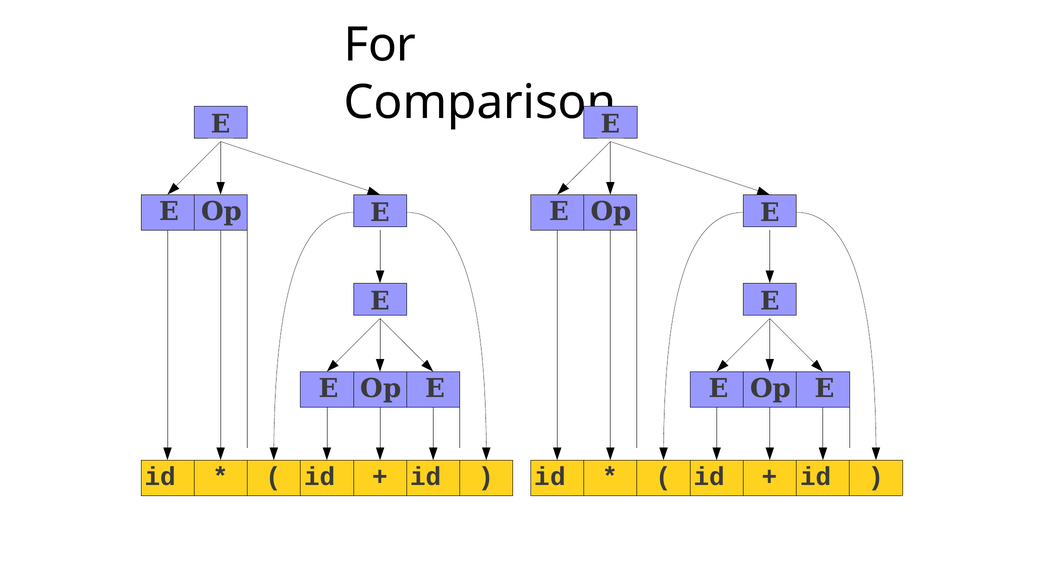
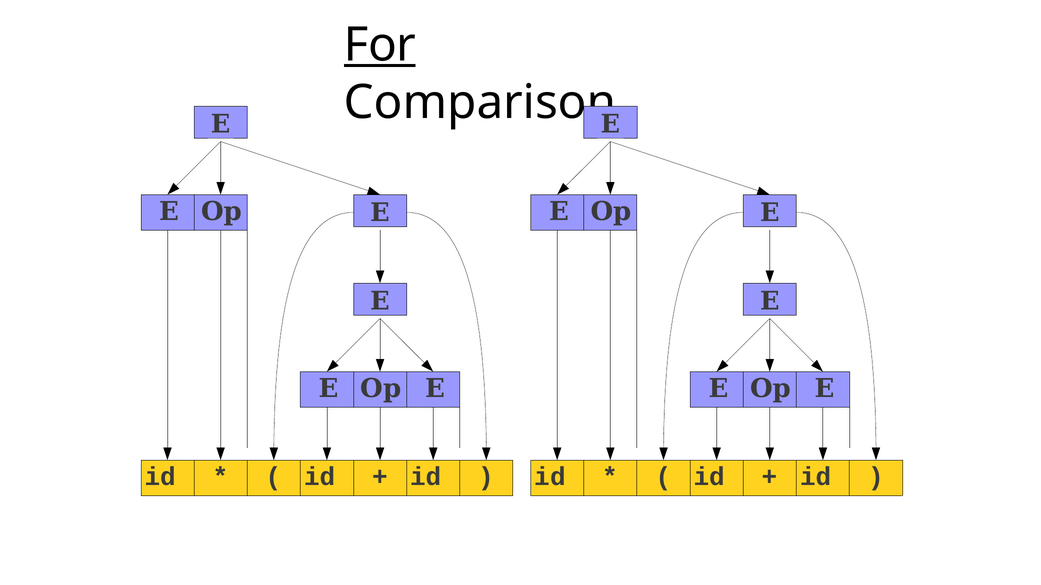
For underline: none -> present
